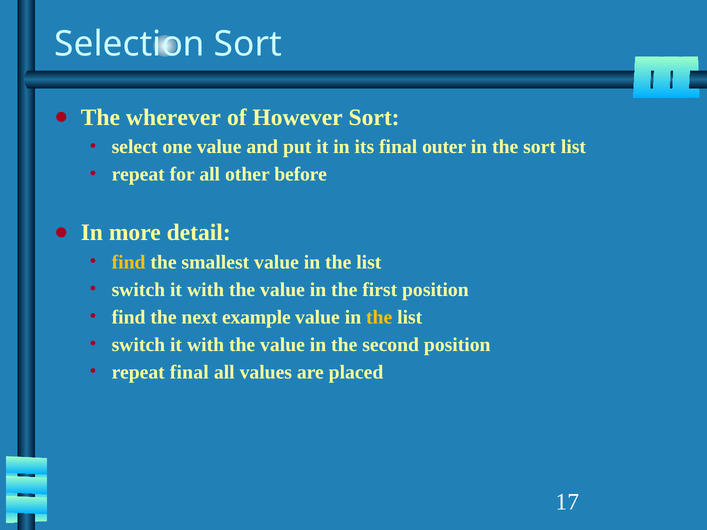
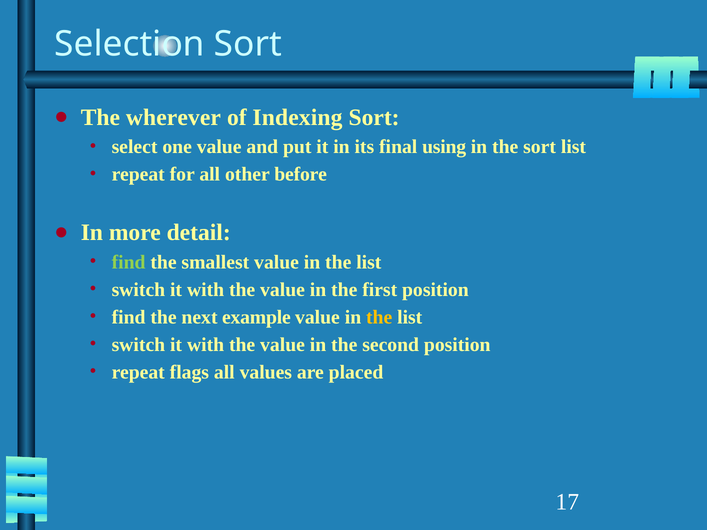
However: However -> Indexing
outer: outer -> using
find at (129, 262) colour: yellow -> light green
repeat final: final -> flags
